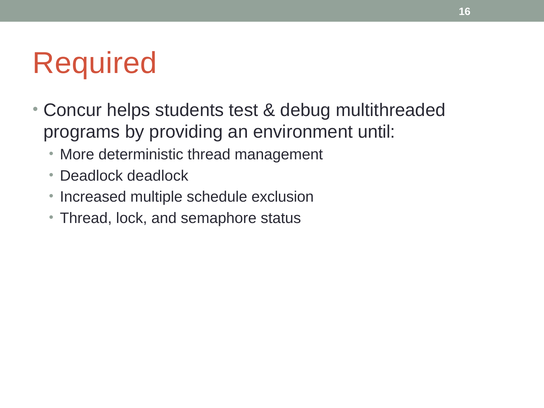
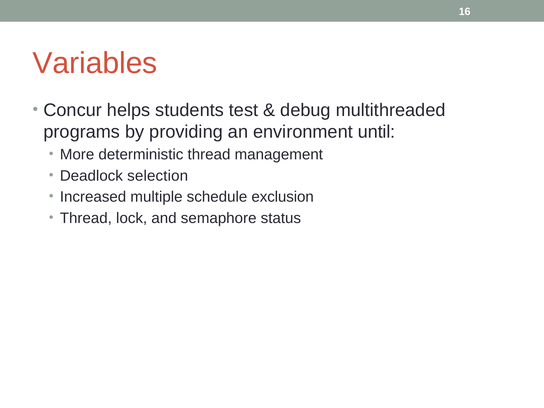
Required: Required -> Variables
Deadlock deadlock: deadlock -> selection
